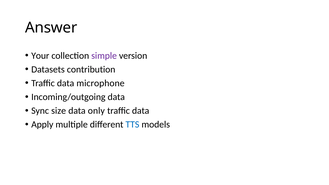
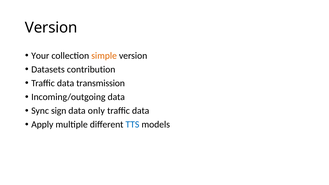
Answer at (51, 28): Answer -> Version
simple colour: purple -> orange
microphone: microphone -> transmission
size: size -> sign
